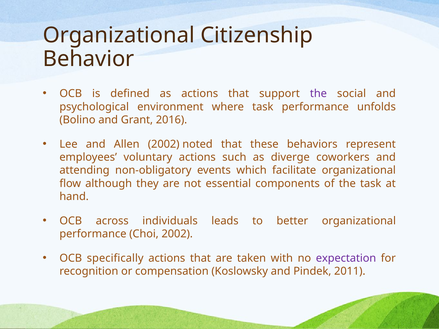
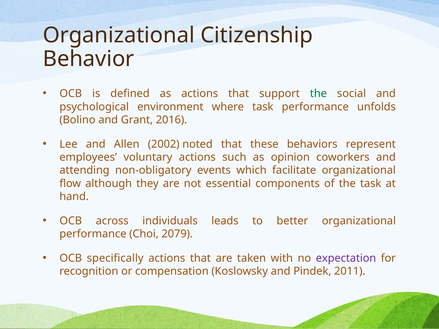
the at (318, 94) colour: purple -> green
diverge: diverge -> opinion
Choi 2002: 2002 -> 2079
